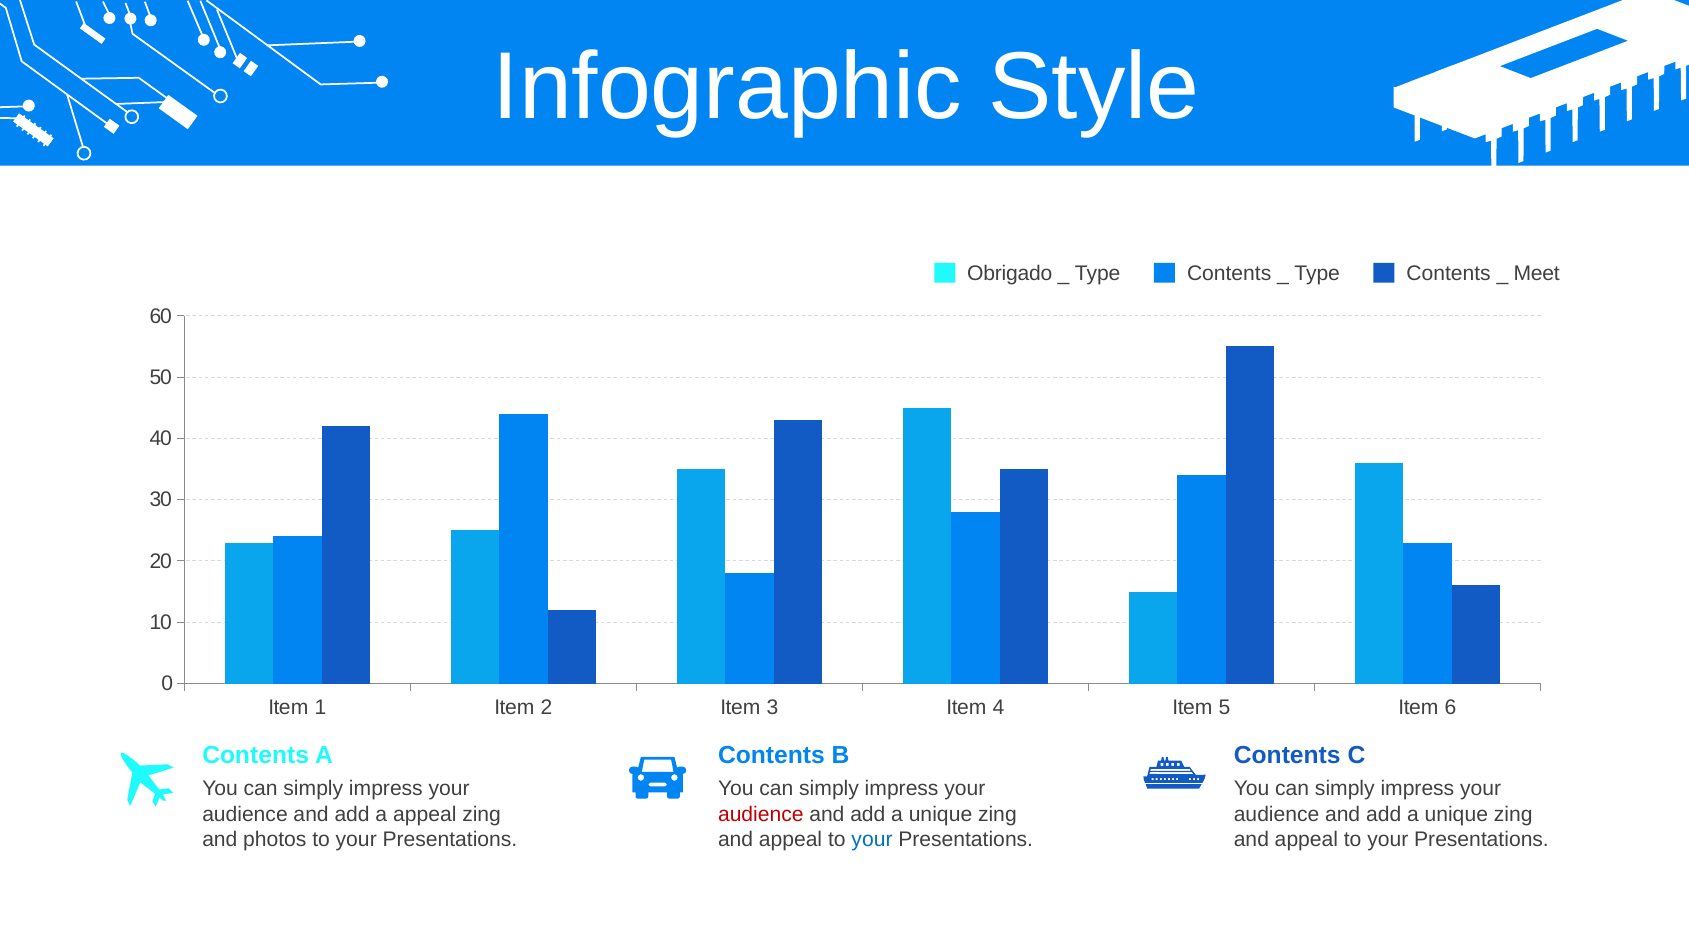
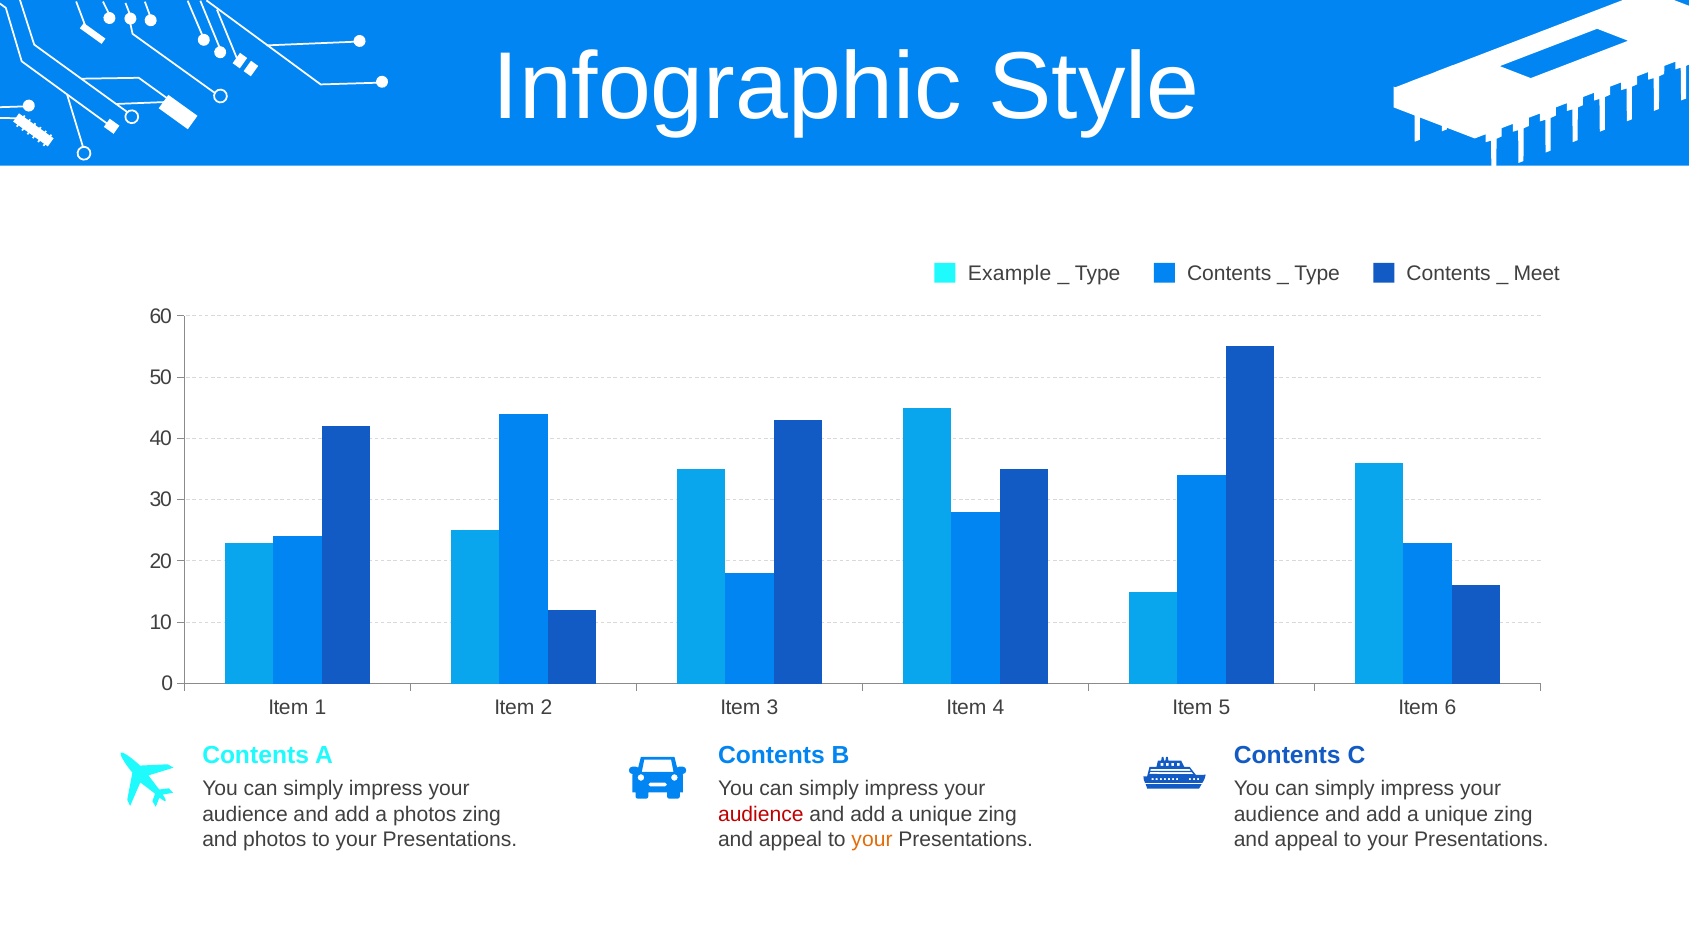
Obrigado: Obrigado -> Example
a appeal: appeal -> photos
your at (872, 840) colour: blue -> orange
